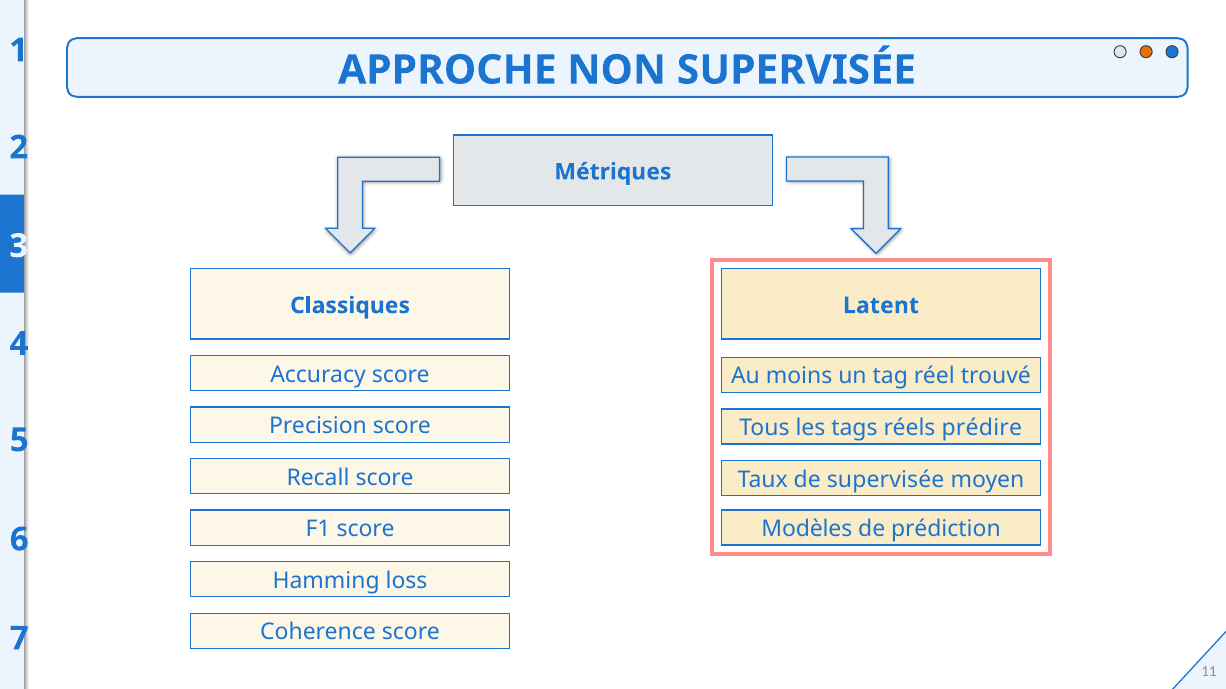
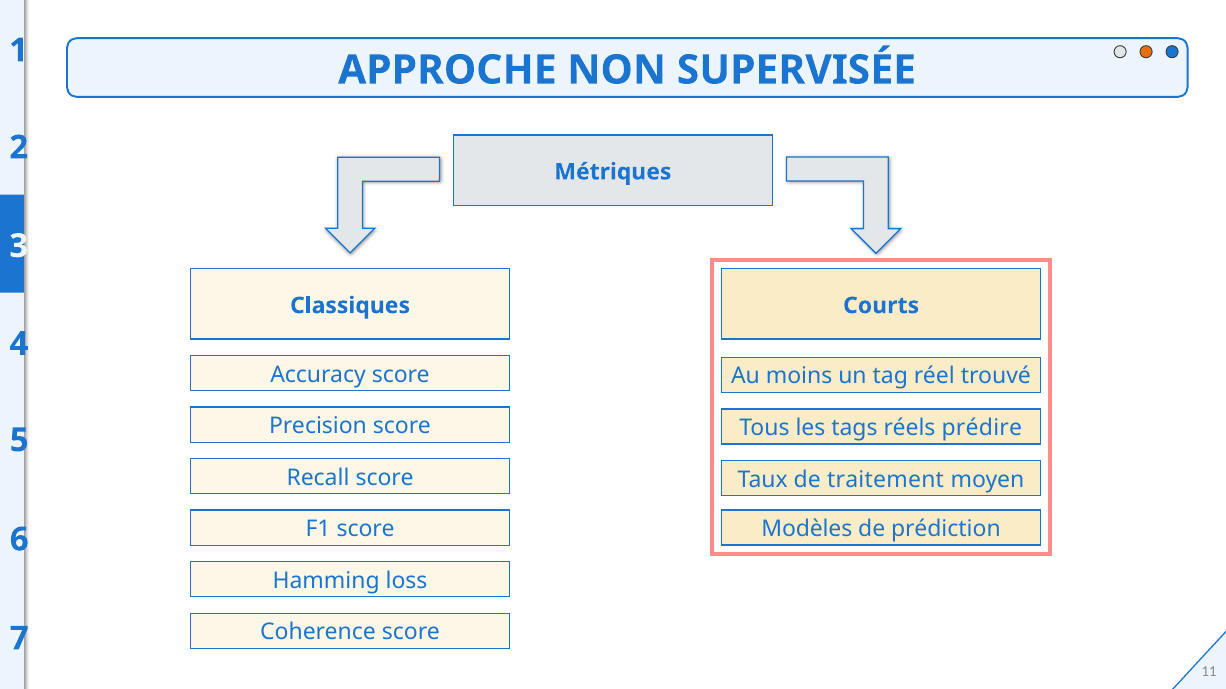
Latent: Latent -> Courts
de supervisée: supervisée -> traitement
